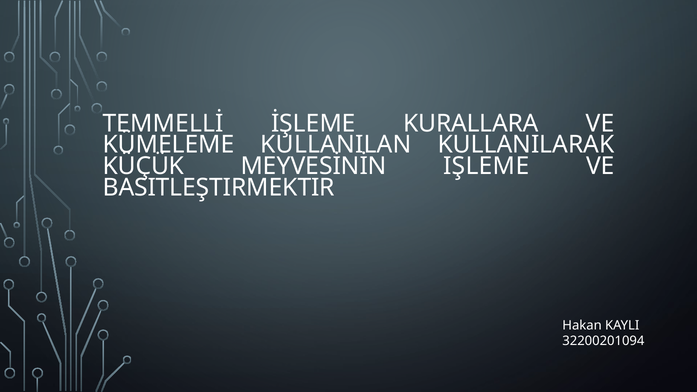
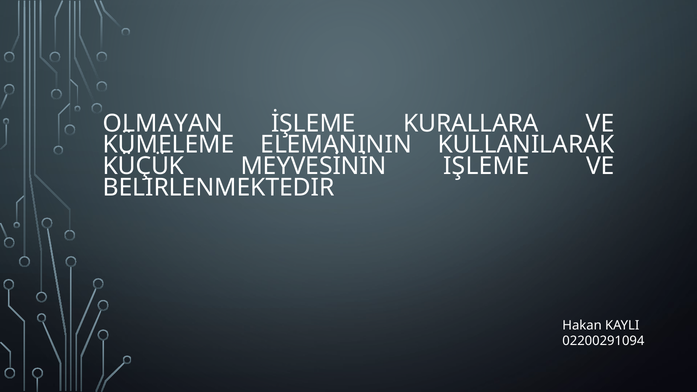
TEMMELLİ: TEMMELLİ -> OLMAYAN
KULLANILAN: KULLANILAN -> ELEMANININ
BASITLEŞTIRMEKTIR: BASITLEŞTIRMEKTIR -> BELIRLENMEKTEDIR
32200201094: 32200201094 -> 02200291094
